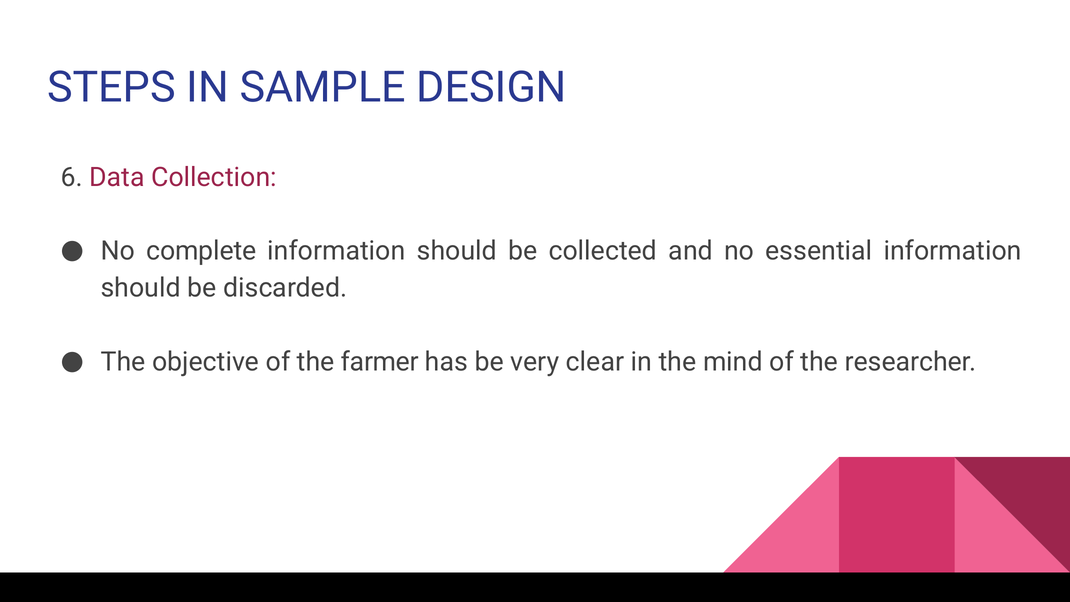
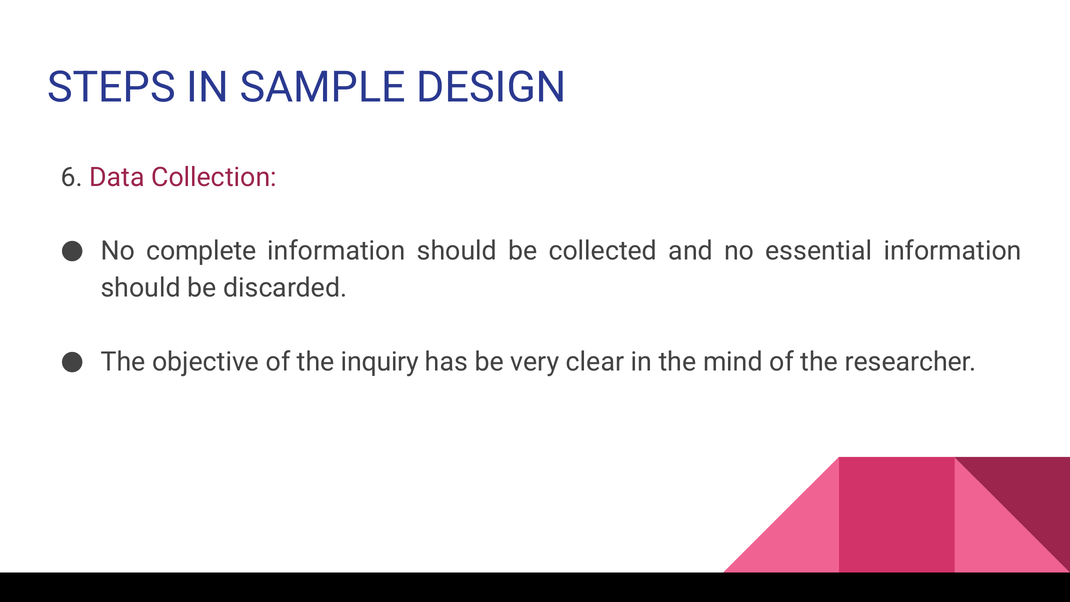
farmer: farmer -> inquiry
